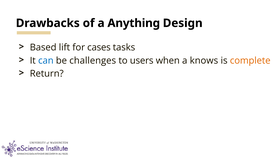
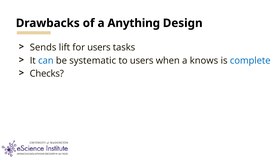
Based: Based -> Sends
for cases: cases -> users
challenges: challenges -> systematic
complete colour: orange -> blue
Return: Return -> Checks
